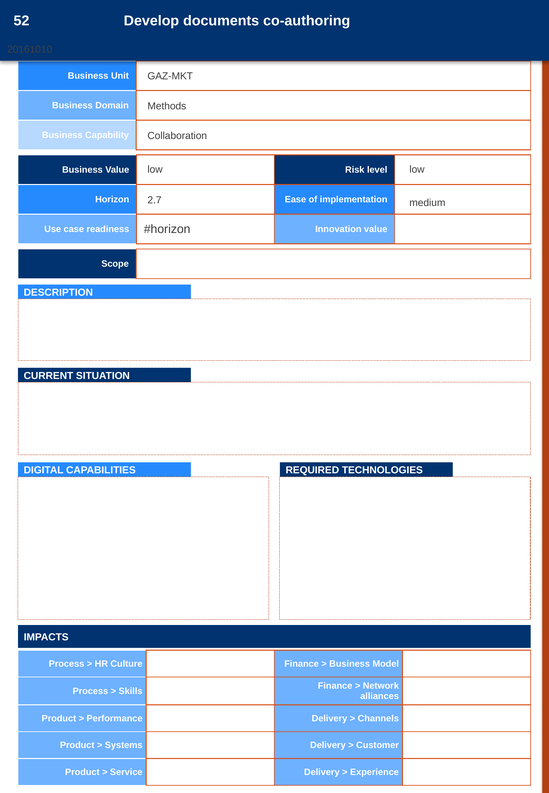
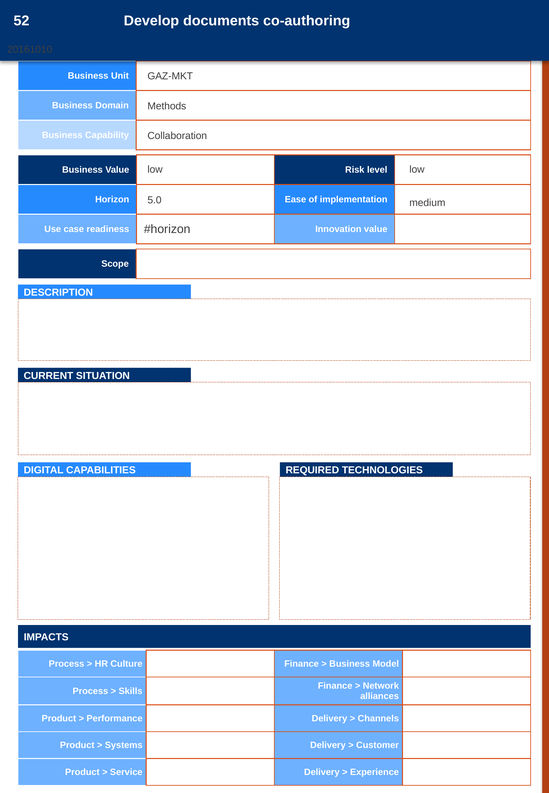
2.7: 2.7 -> 5.0
